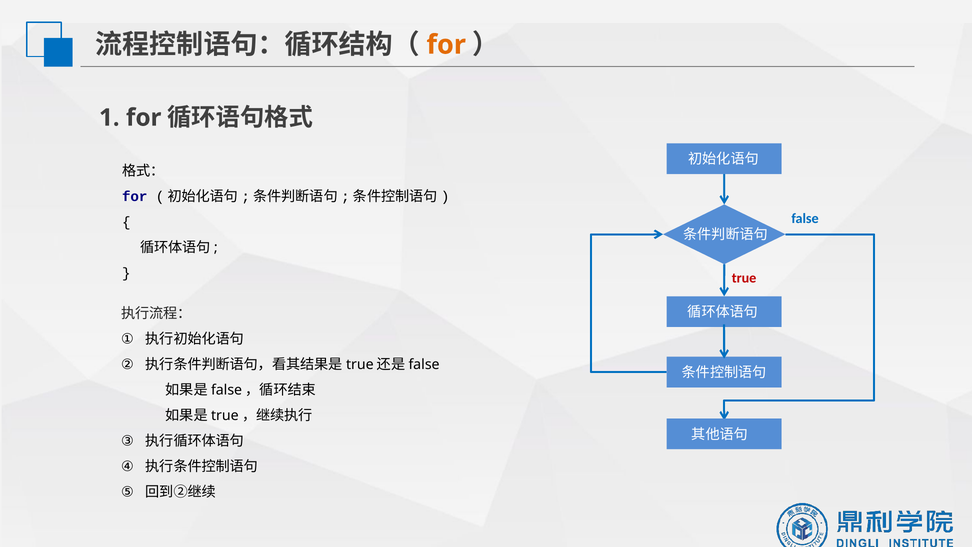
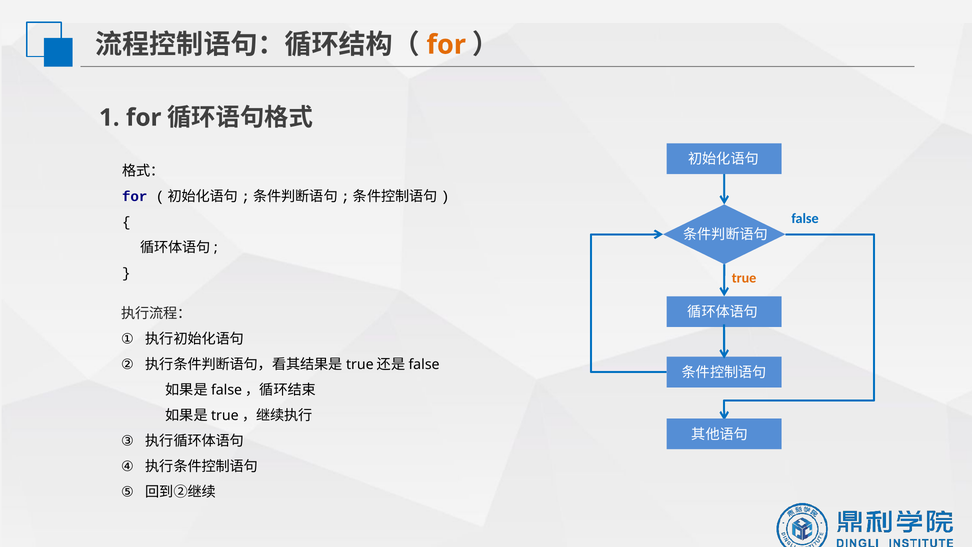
true colour: red -> orange
